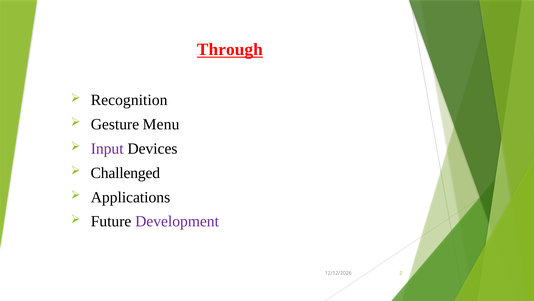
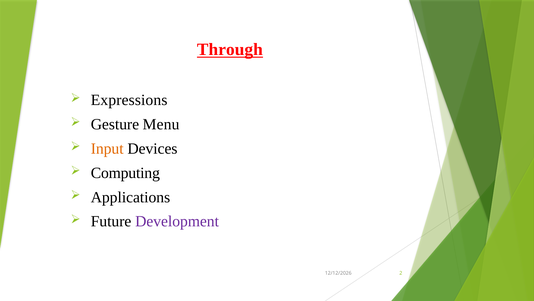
Recognition: Recognition -> Expressions
Input colour: purple -> orange
Challenged: Challenged -> Computing
